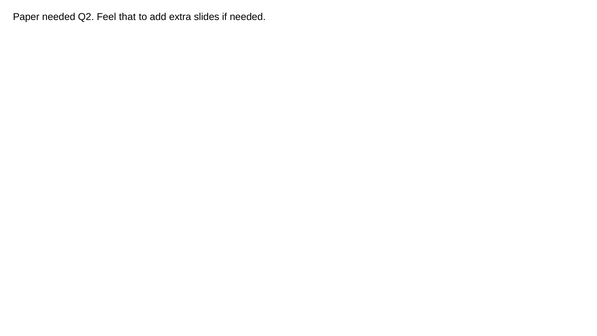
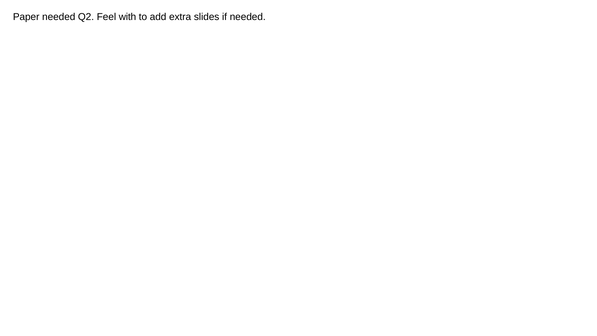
that: that -> with
